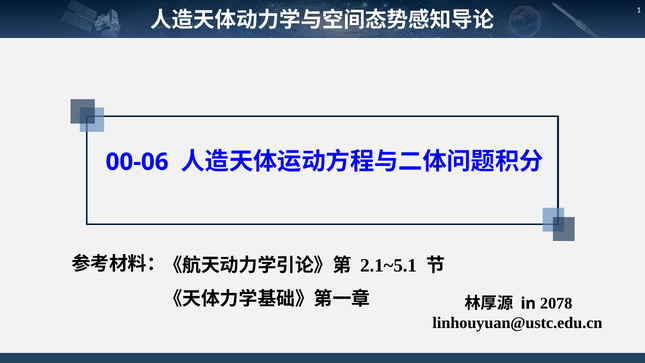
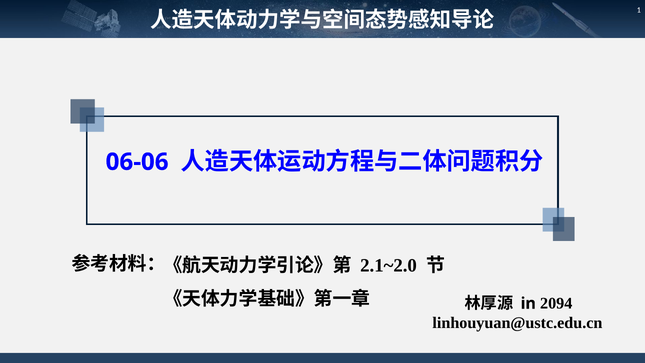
00-06: 00-06 -> 06-06
2.1~5.1: 2.1~5.1 -> 2.1~2.0
2078: 2078 -> 2094
